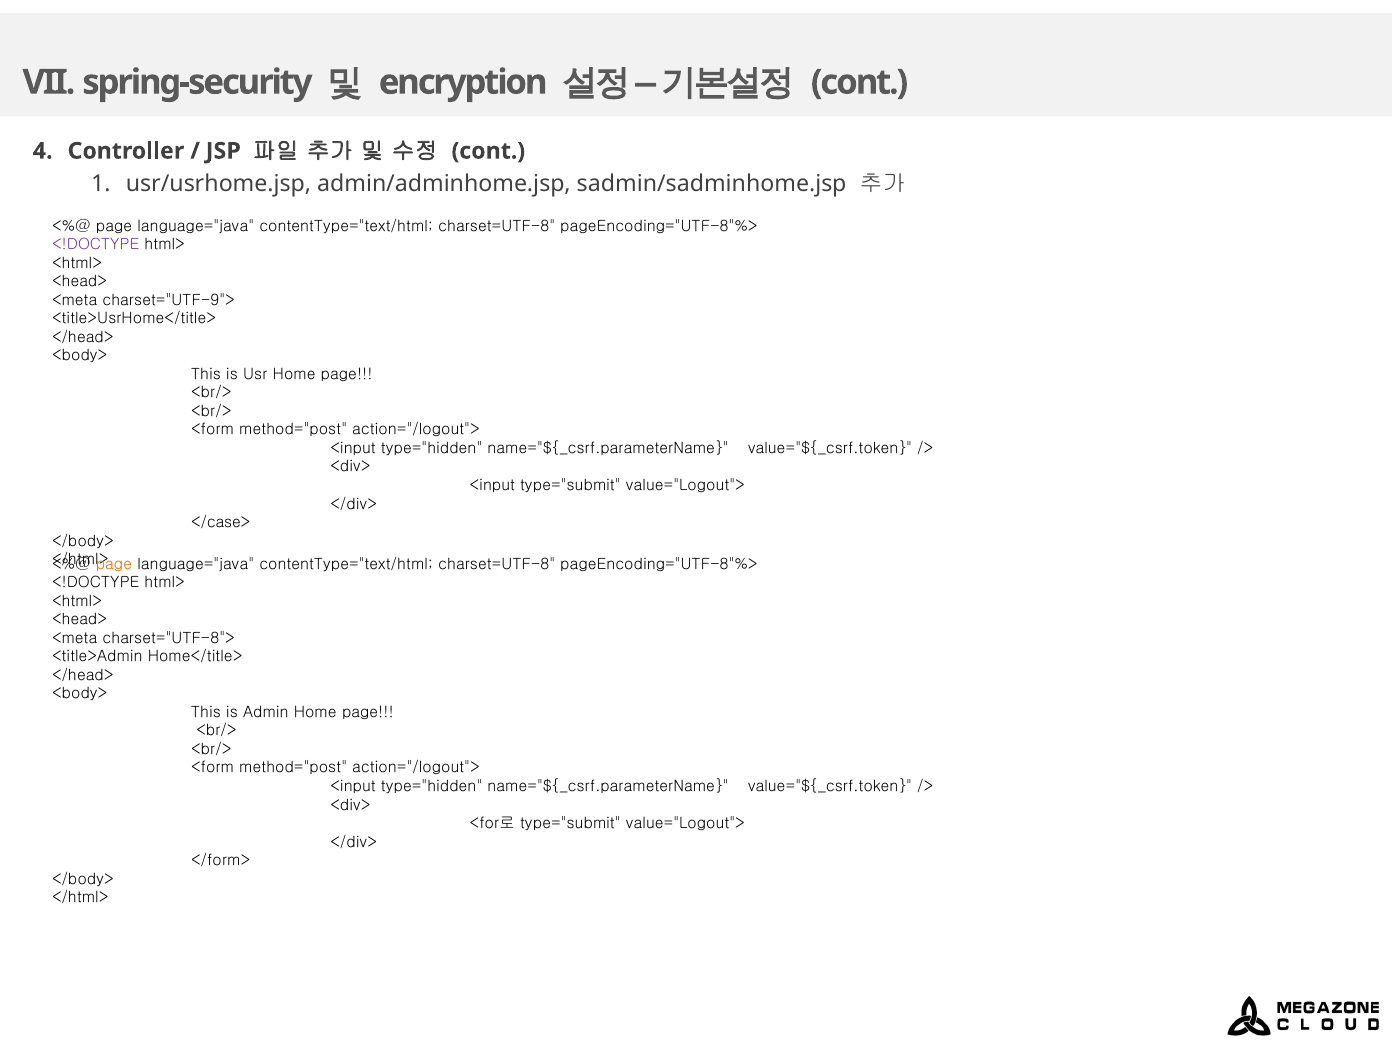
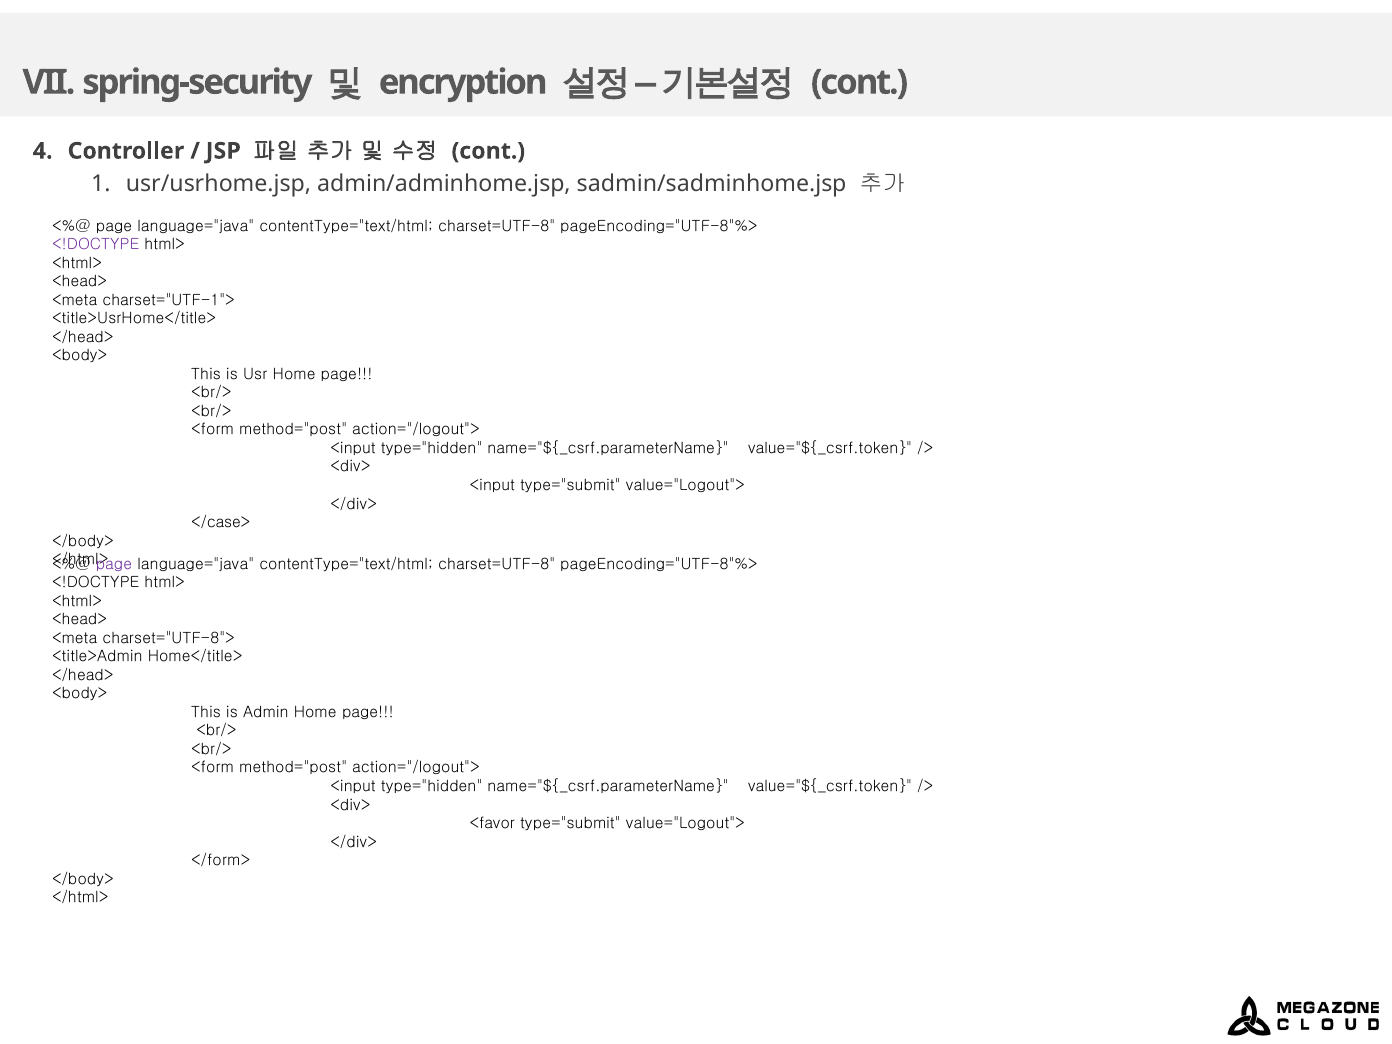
charset="UTF-9">: charset="UTF-9"> -> charset="UTF-1">
page at (114, 564) colour: orange -> purple
<for로: <for로 -> <favor
